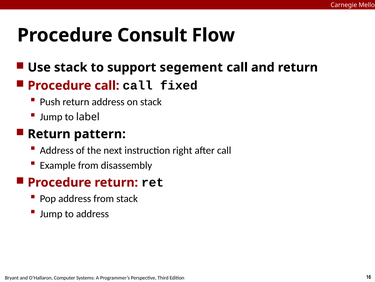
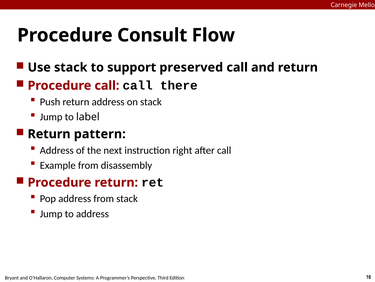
segement: segement -> preserved
fixed: fixed -> there
